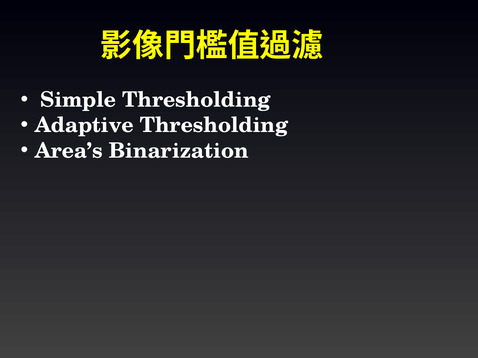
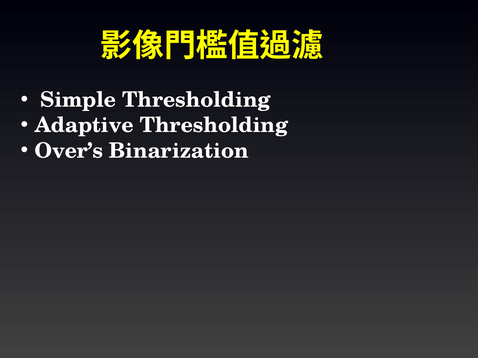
Area’s: Area’s -> Over’s
